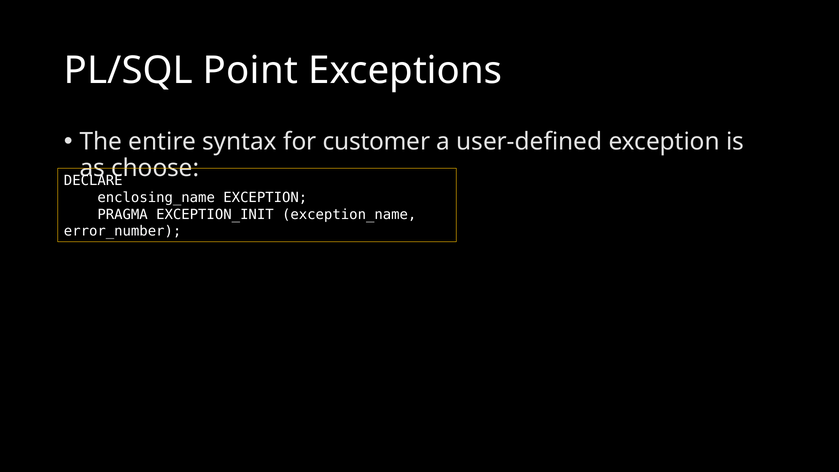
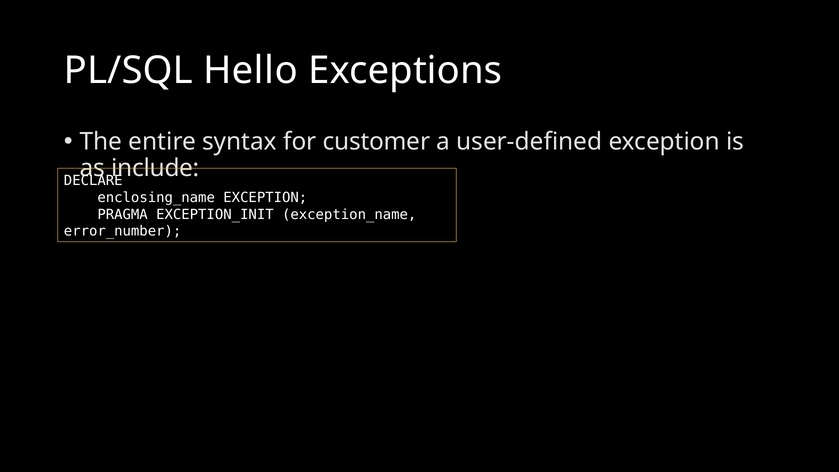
Point: Point -> Hello
choose: choose -> include
